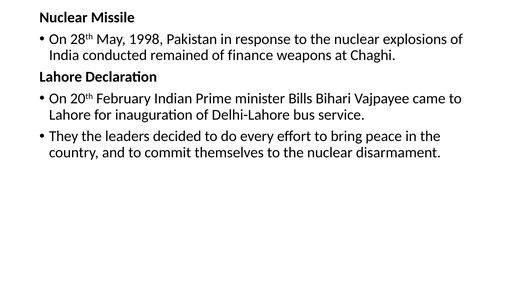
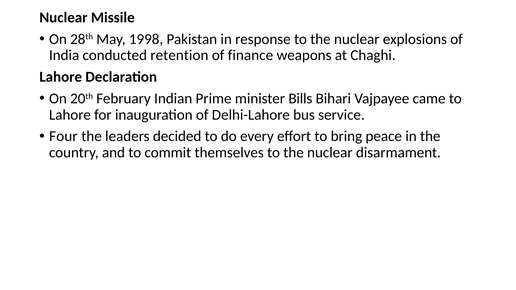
remained: remained -> retention
They: They -> Four
